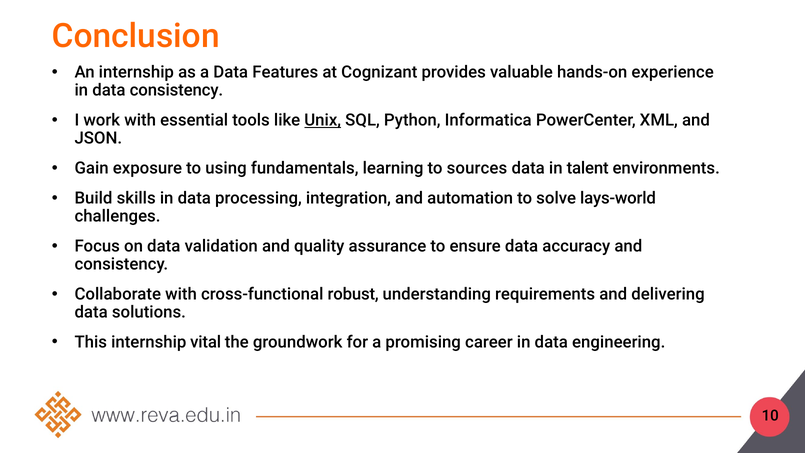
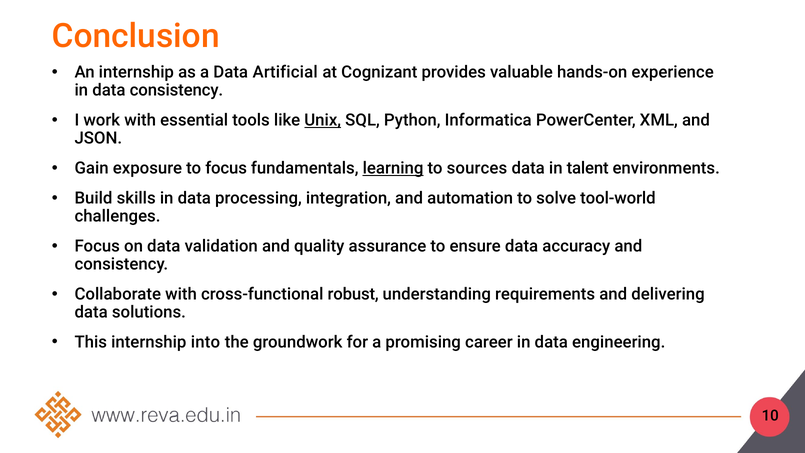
Features: Features -> Artificial
to using: using -> focus
learning underline: none -> present
lays-world: lays-world -> tool-world
vital: vital -> into
